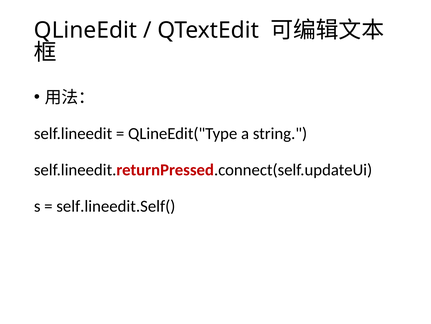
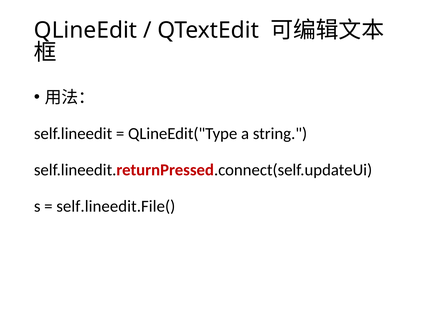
self.lineedit.Self(: self.lineedit.Self( -> self.lineedit.File(
